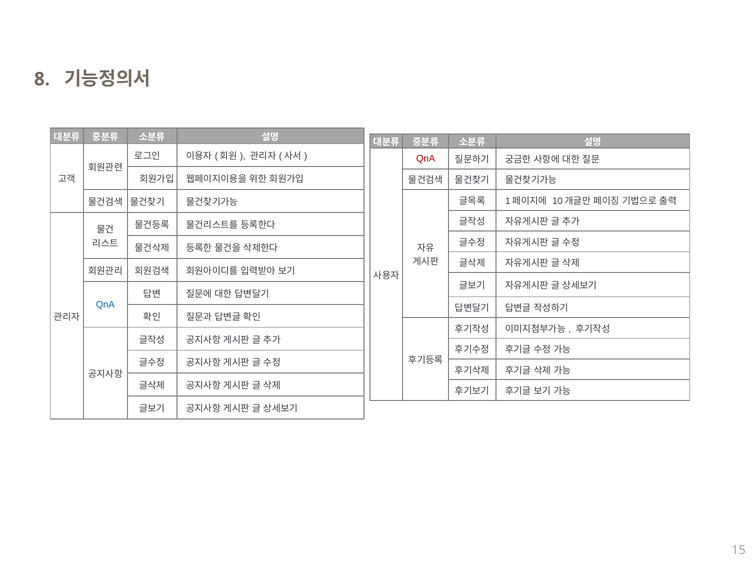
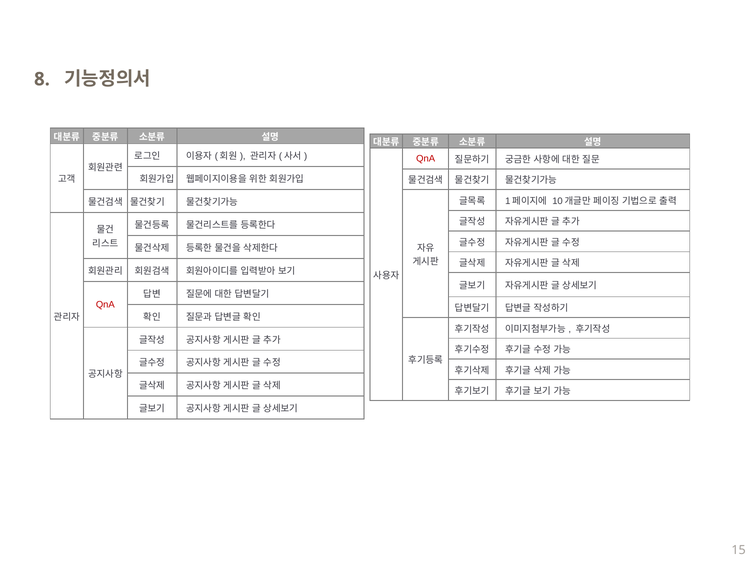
QnA at (105, 305) colour: blue -> red
